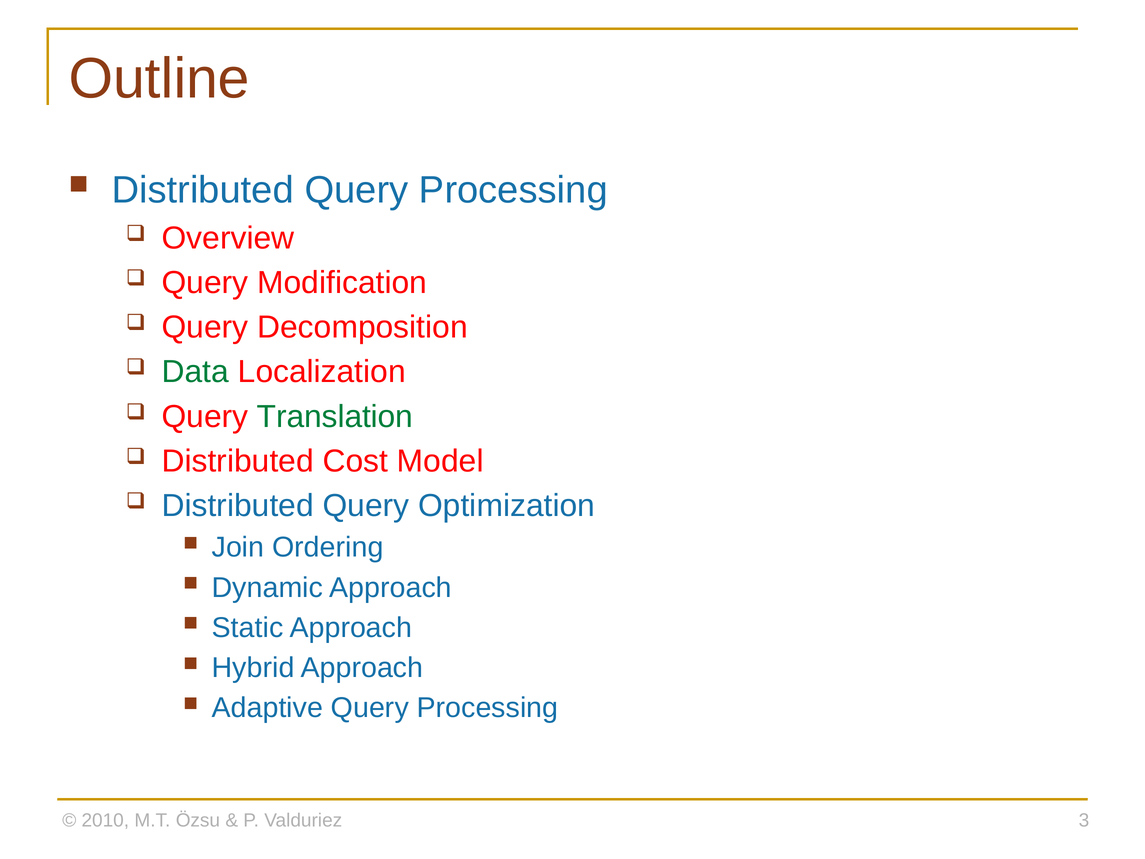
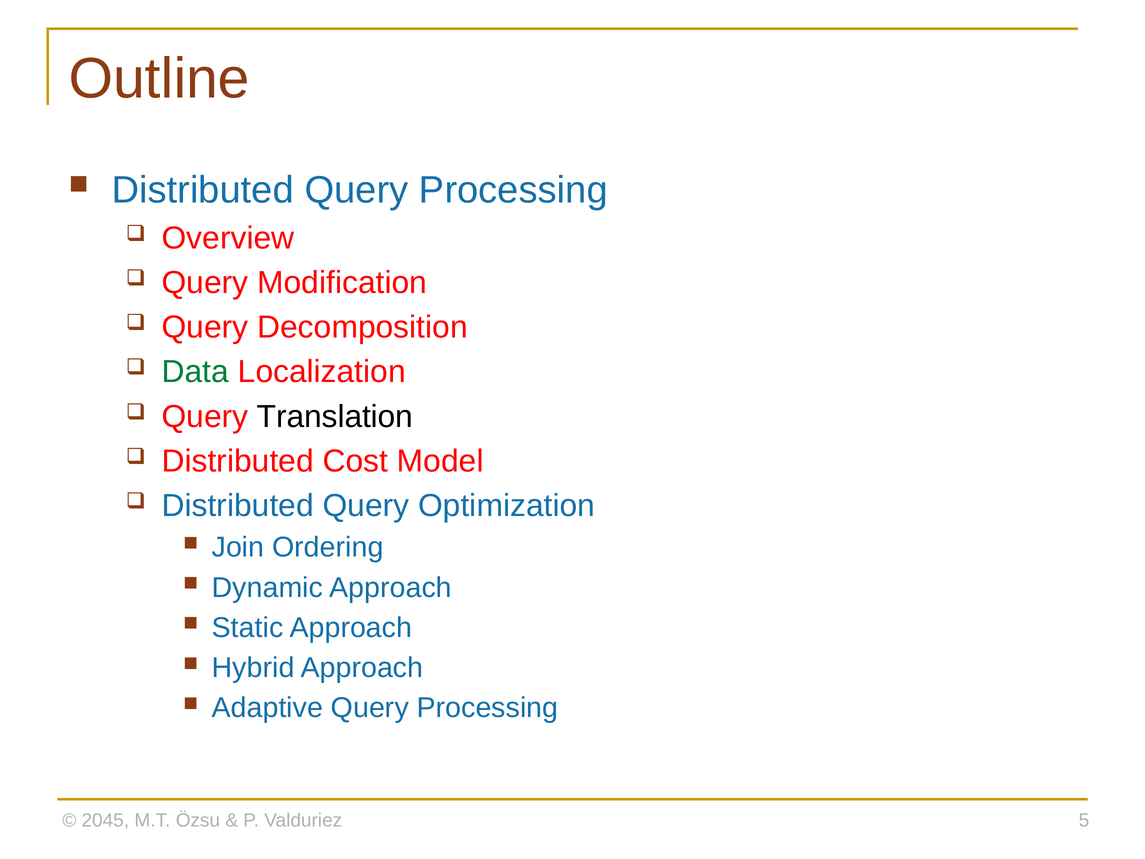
Translation colour: green -> black
2010: 2010 -> 2045
3: 3 -> 5
